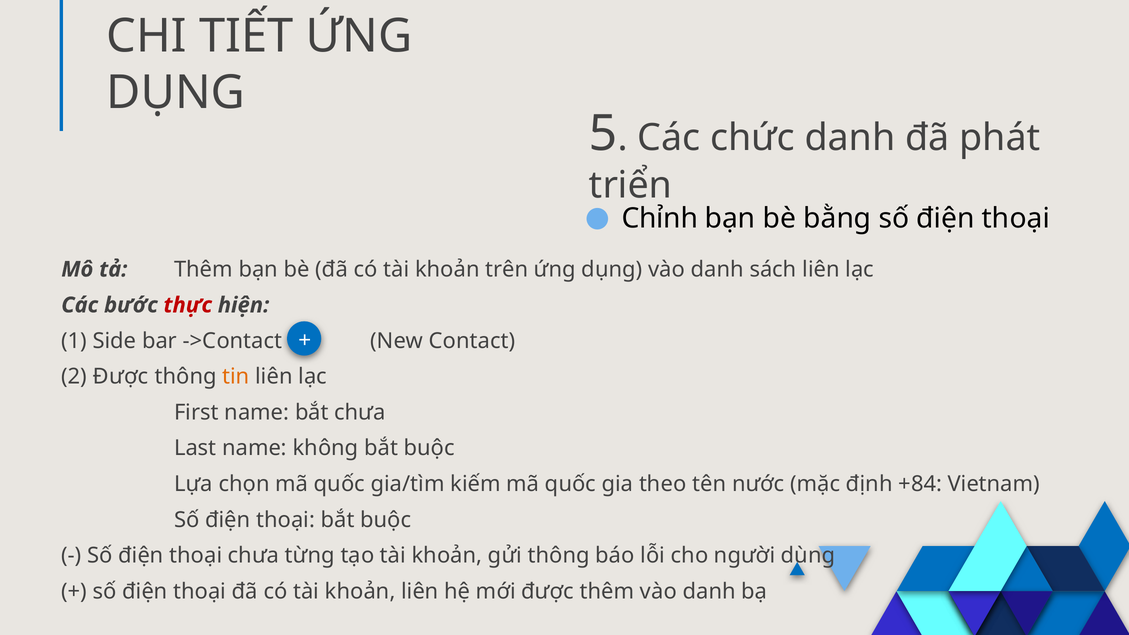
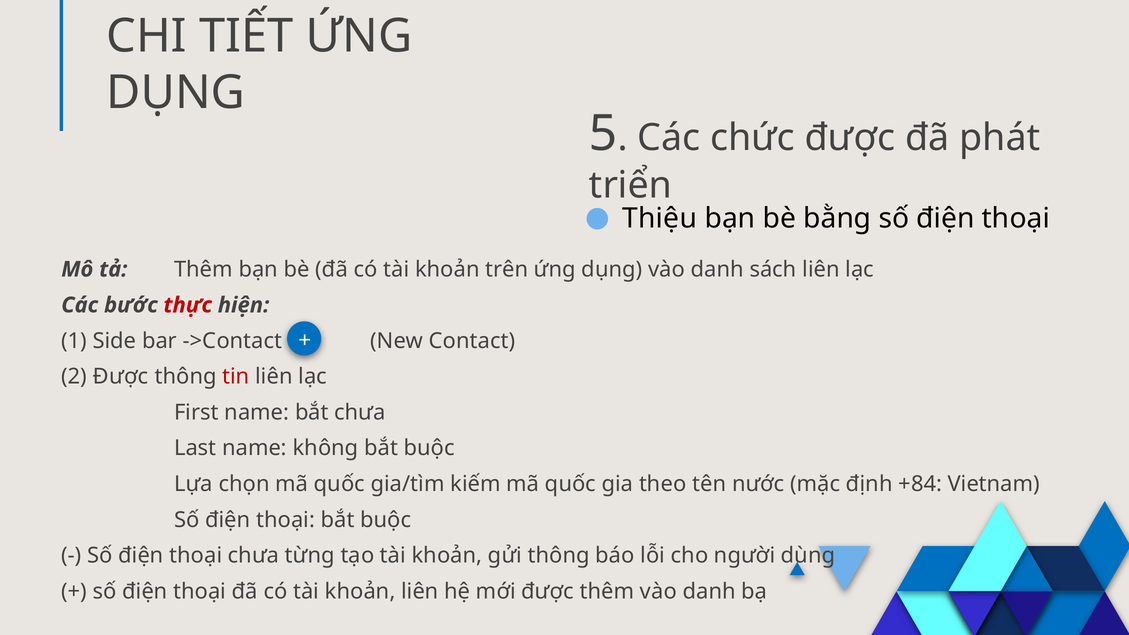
chức danh: danh -> được
Chỉnh: Chỉnh -> Thiệu
tin colour: orange -> red
